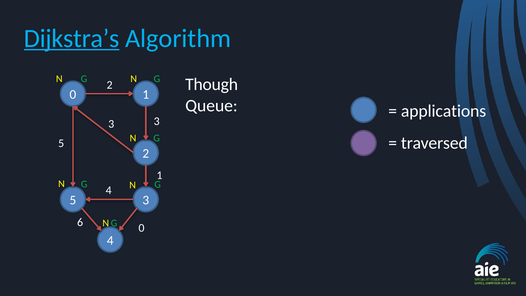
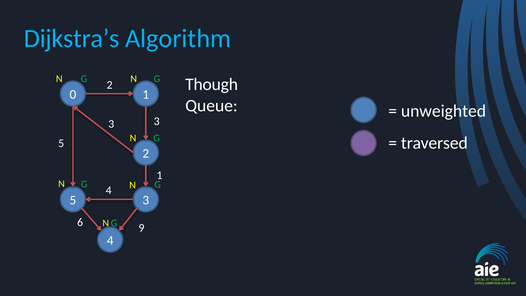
Dijkstra’s underline: present -> none
applications: applications -> unweighted
6 0: 0 -> 9
